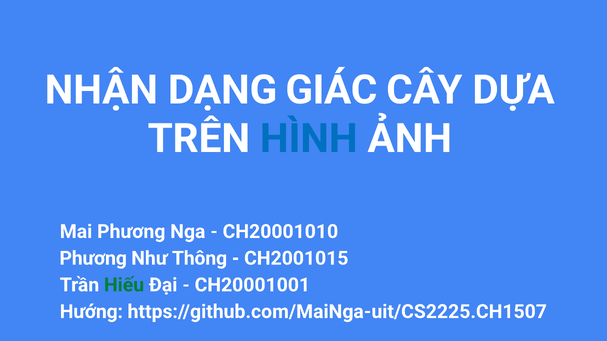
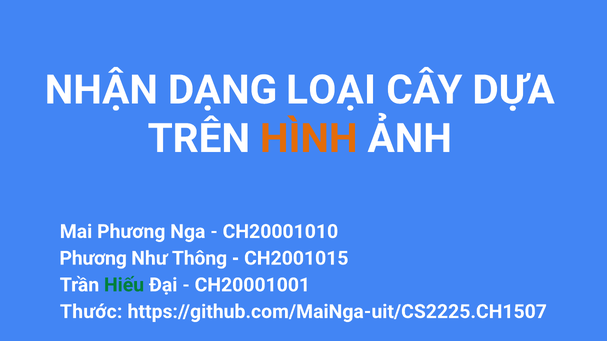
GIÁC: GIÁC -> LOẠI
HÌNH colour: blue -> orange
Hướng: Hướng -> Thước
